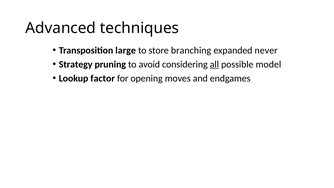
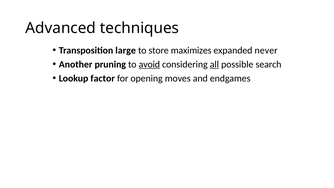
branching: branching -> maximizes
Strategy: Strategy -> Another
avoid underline: none -> present
model: model -> search
